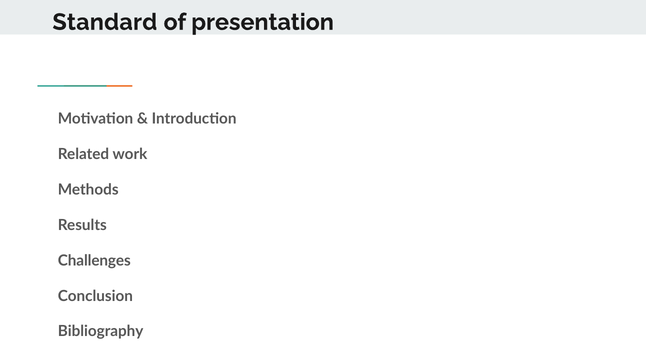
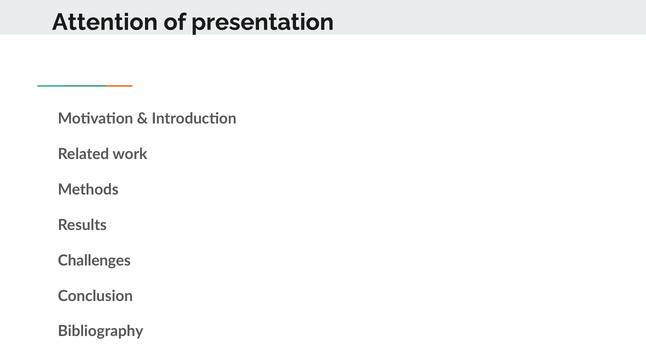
Standard: Standard -> Attention
